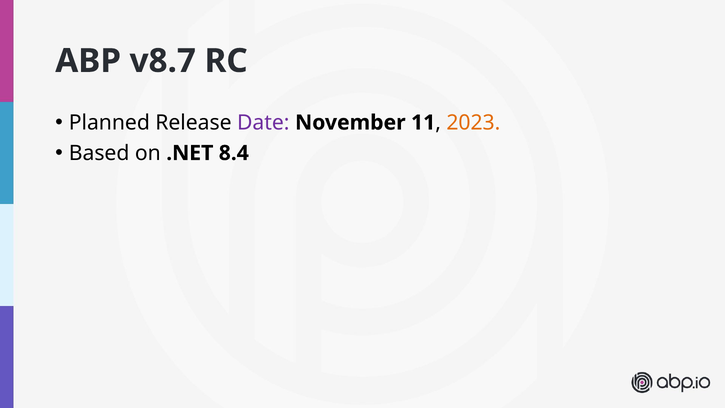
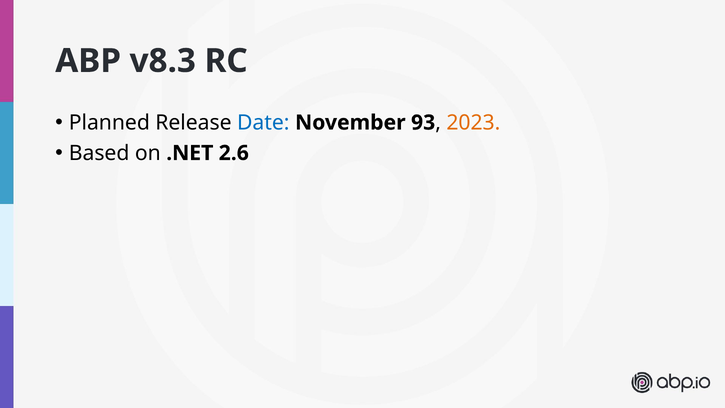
v8.7: v8.7 -> v8.3
Date colour: purple -> blue
11: 11 -> 93
8.4: 8.4 -> 2.6
